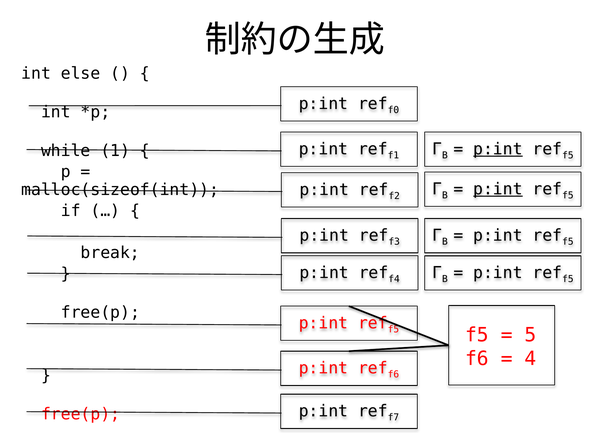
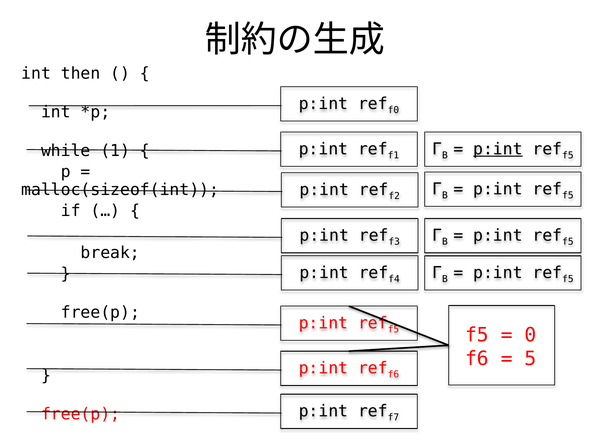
else: else -> then
p:int at (498, 189) underline: present -> none
5 at (530, 335): 5 -> 0
4: 4 -> 5
